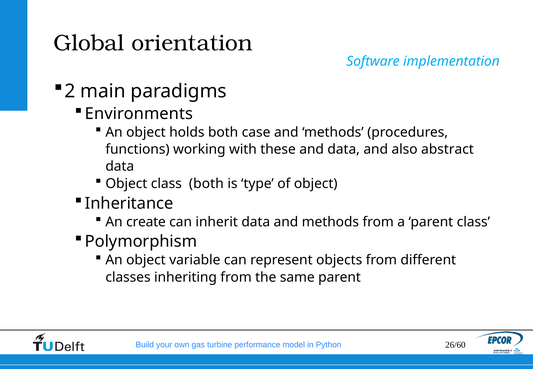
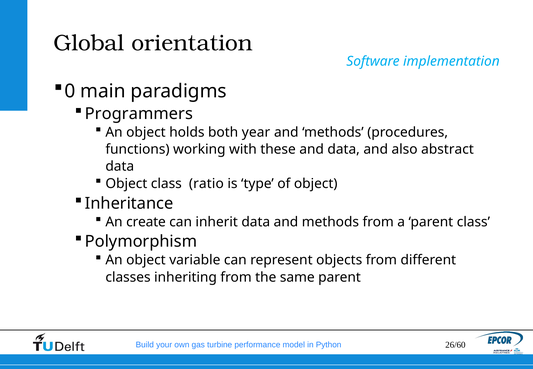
2: 2 -> 0
Environments: Environments -> Programmers
case: case -> year
class both: both -> ratio
